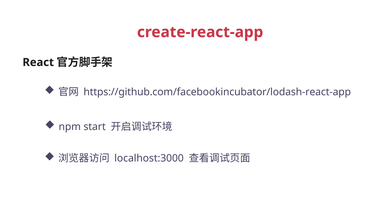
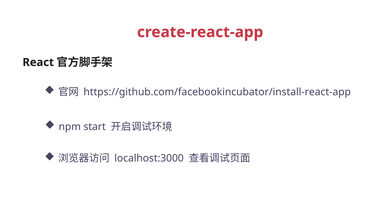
https://github.com/facebookincubator/lodash-react-app: https://github.com/facebookincubator/lodash-react-app -> https://github.com/facebookincubator/install-react-app
